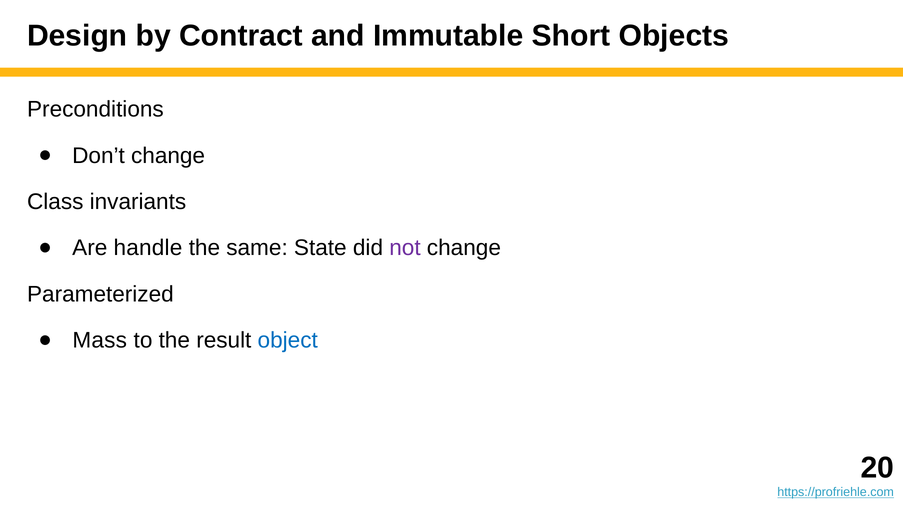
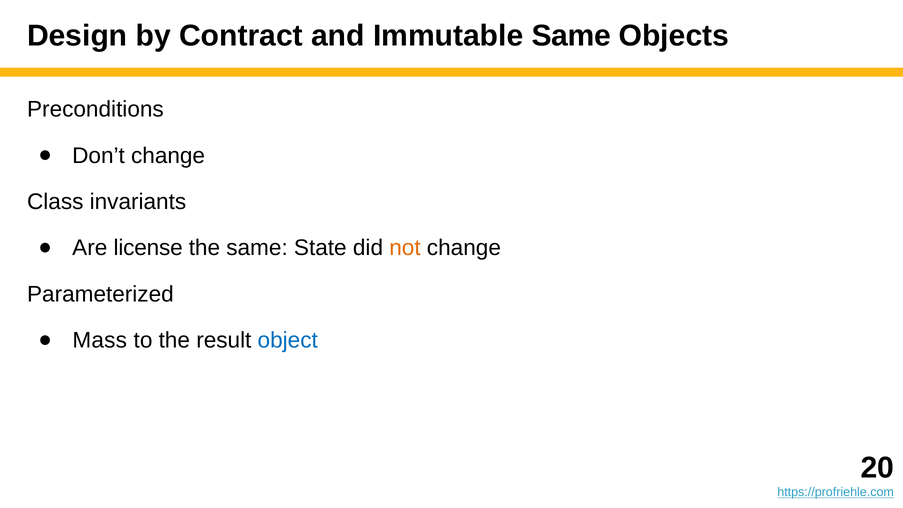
Immutable Short: Short -> Same
handle: handle -> license
not colour: purple -> orange
